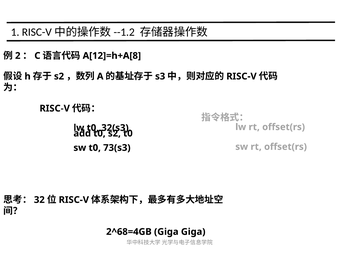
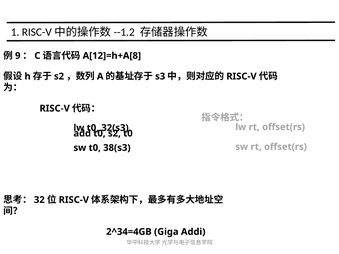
2: 2 -> 9
73(s3: 73(s3 -> 38(s3
2^68=4GB: 2^68=4GB -> 2^34=4GB
Giga Giga: Giga -> Addi
